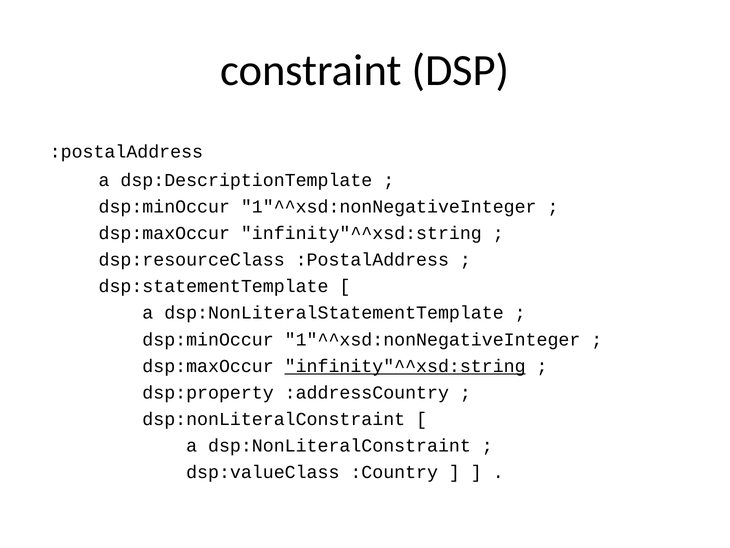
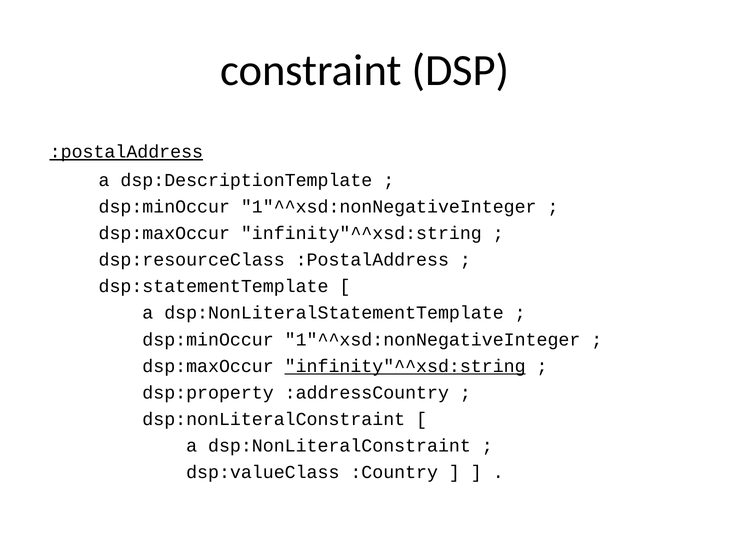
:postalAddress at (126, 152) underline: none -> present
